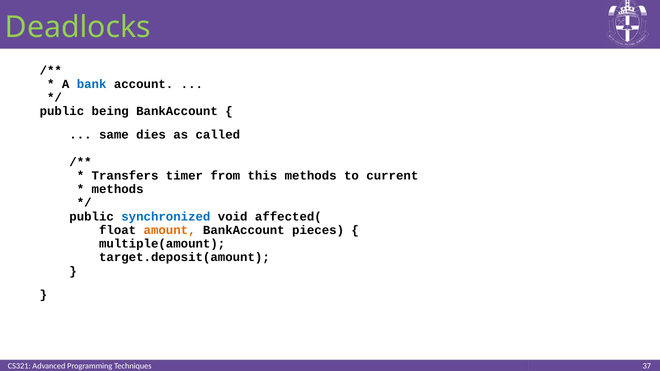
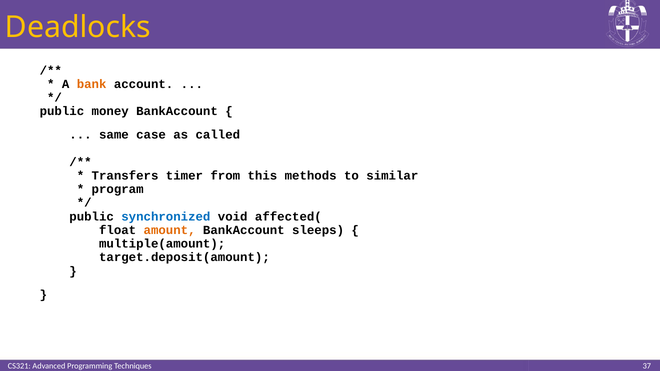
Deadlocks colour: light green -> yellow
bank colour: blue -> orange
being: being -> money
dies: dies -> case
current: current -> similar
methods at (118, 189): methods -> program
pieces: pieces -> sleeps
